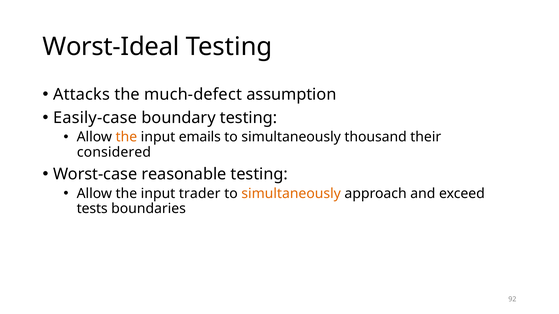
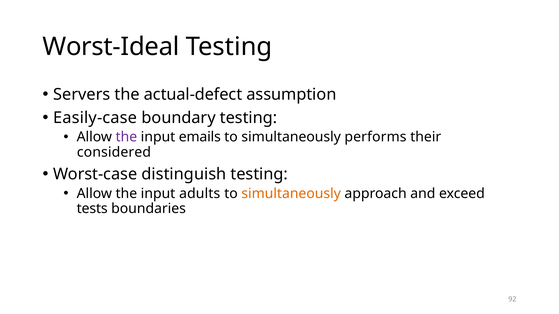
Attacks: Attacks -> Servers
much-defect: much-defect -> actual-defect
the at (126, 137) colour: orange -> purple
thousand: thousand -> performs
reasonable: reasonable -> distinguish
trader: trader -> adults
